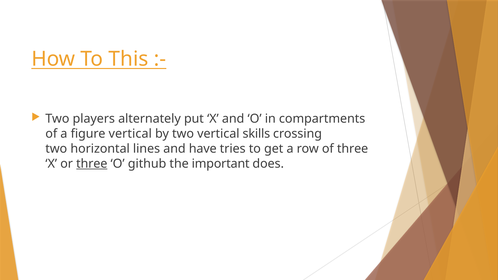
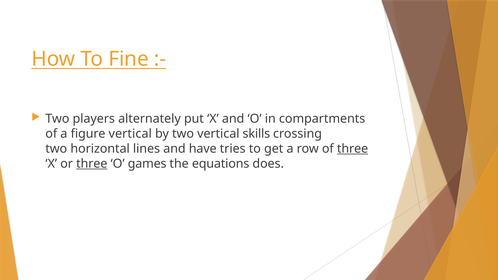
This: This -> Fine
three at (353, 149) underline: none -> present
github: github -> games
important: important -> equations
